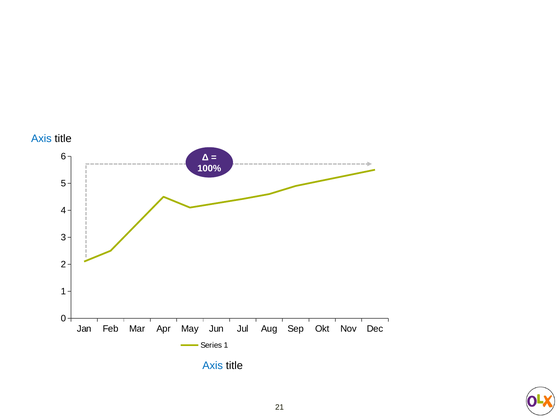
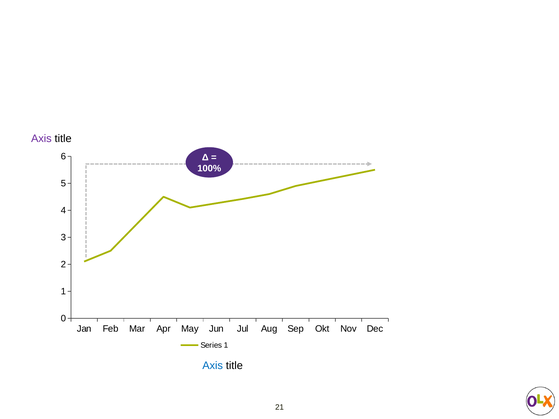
Axis at (41, 139) colour: blue -> purple
